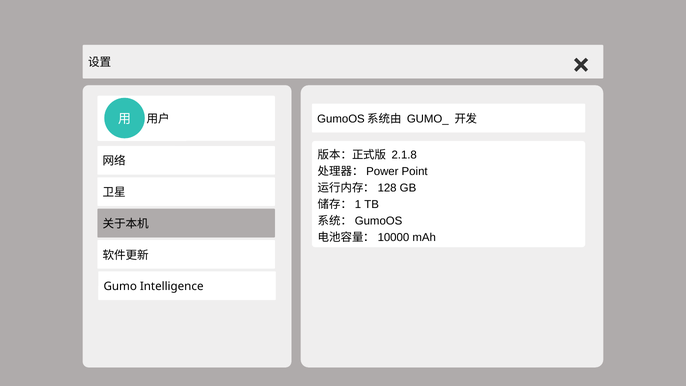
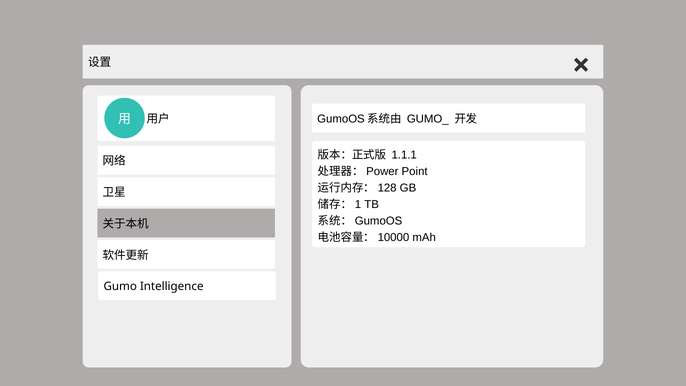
2.1.8: 2.1.8 -> 1.1.1
